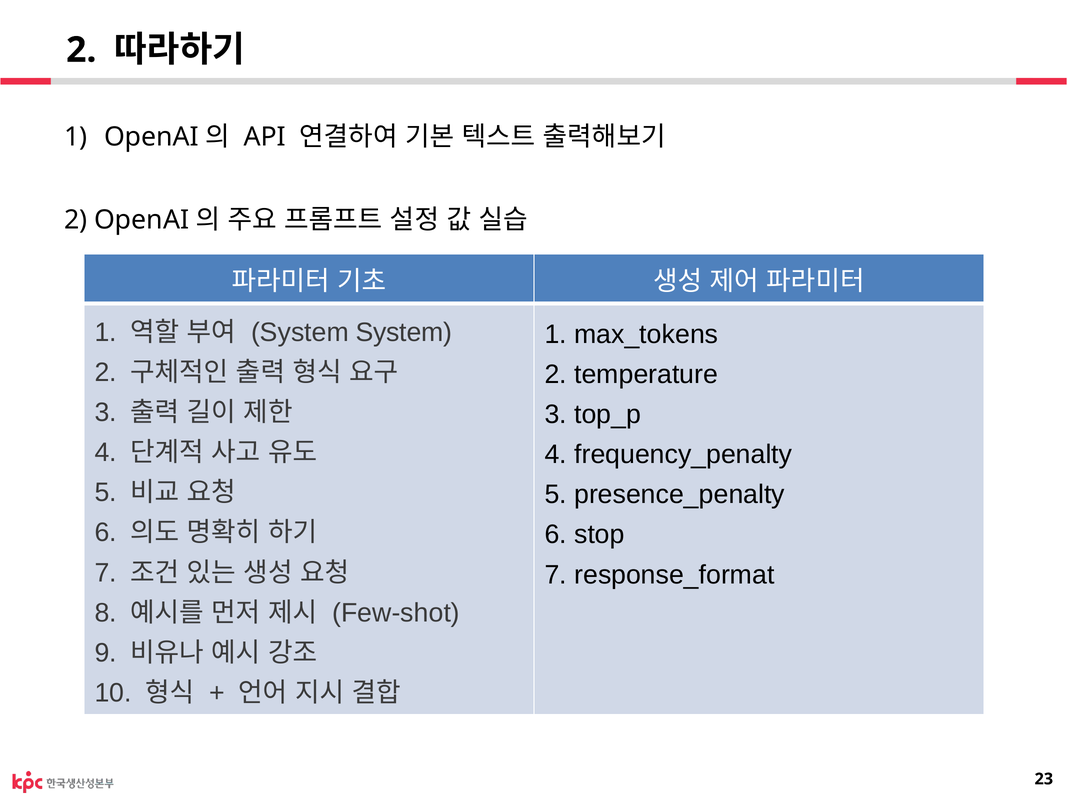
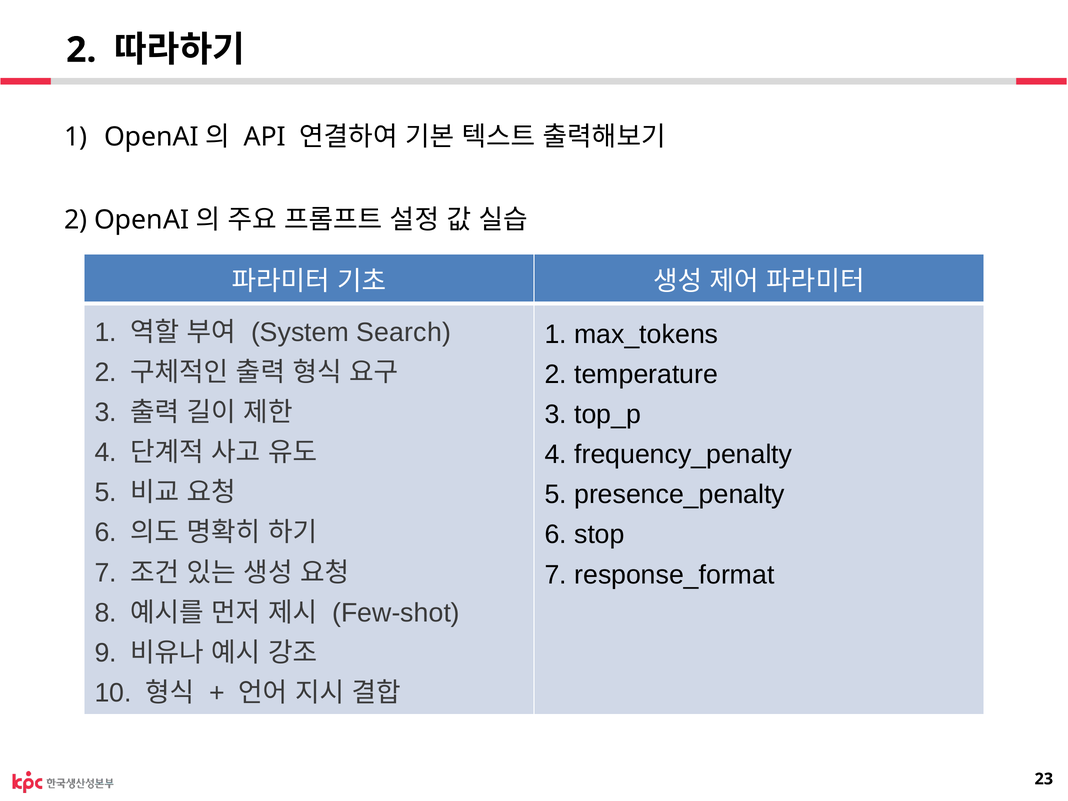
System System: System -> Search
